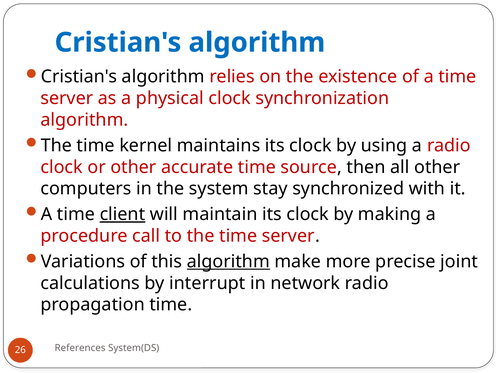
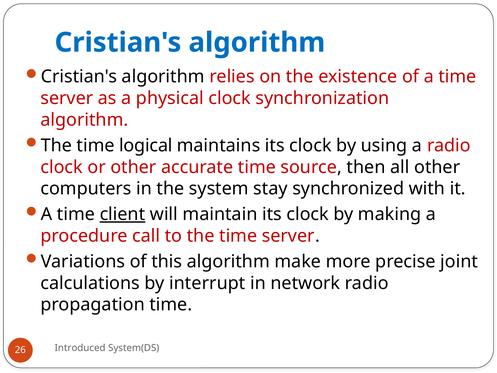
kernel: kernel -> logical
algorithm at (228, 261) underline: present -> none
References: References -> Introduced
